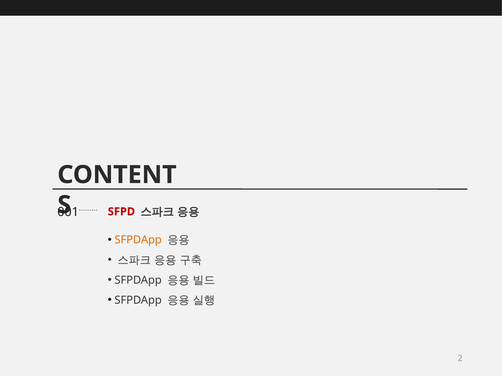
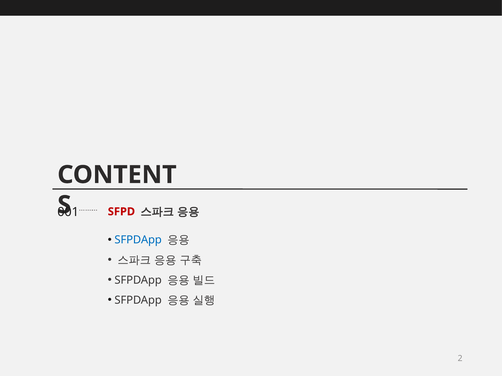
SFPDApp at (138, 240) colour: orange -> blue
